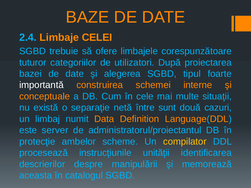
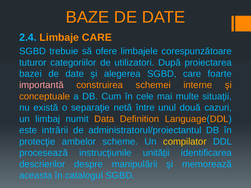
Limbaje CELEI: CELEI -> CARE
SGBD tipul: tipul -> care
importantă colour: white -> pink
sunt: sunt -> unul
server: server -> intrării
